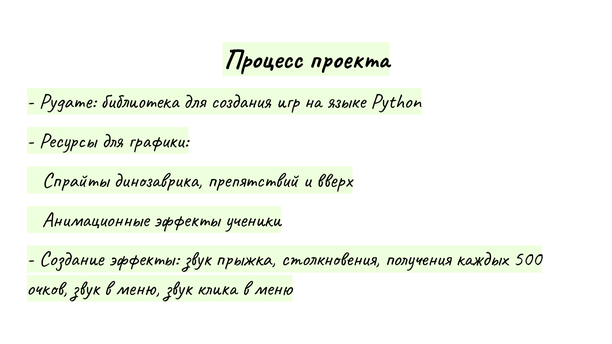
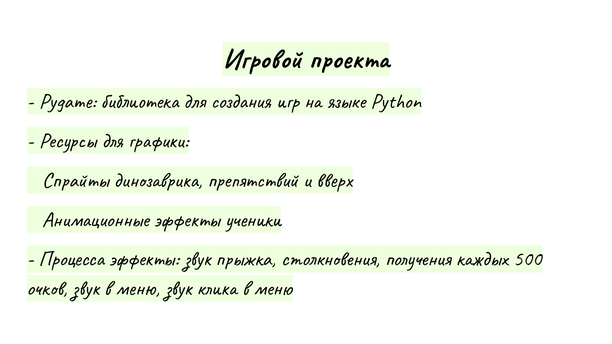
Процесс: Процесс -> Игровой
Создание: Создание -> Процесса
